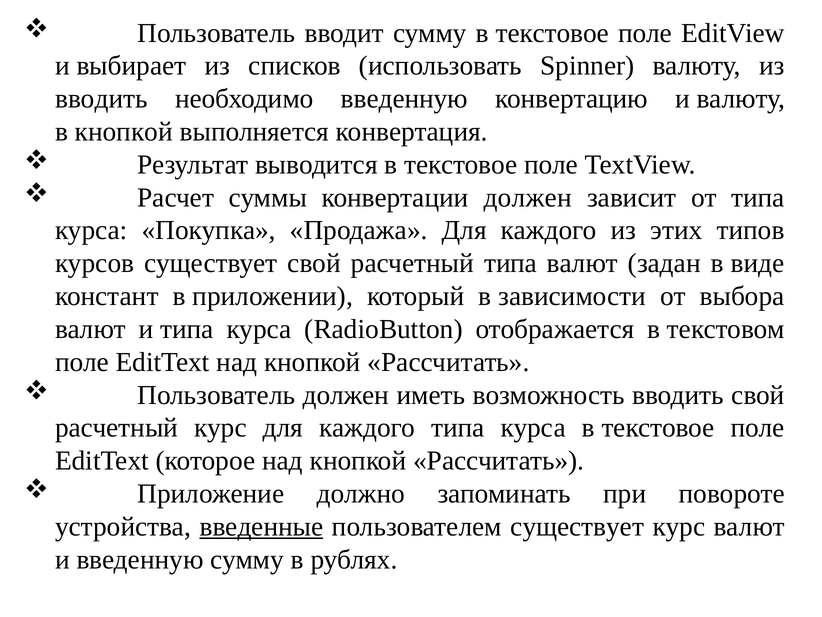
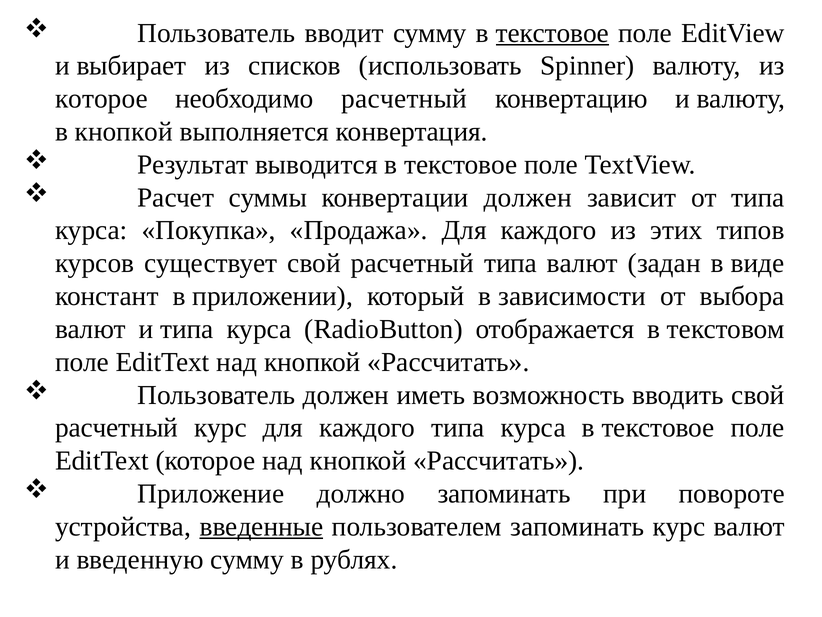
текстовое at (552, 33) underline: none -> present
вводить at (101, 99): вводить -> которое
необходимо введенную: введенную -> расчетный
пользователем существует: существует -> запоминать
